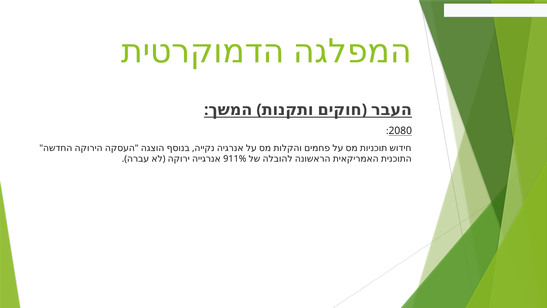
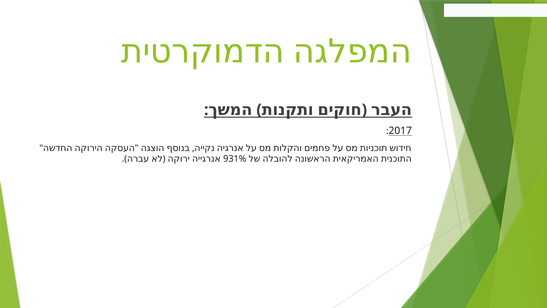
2080: 2080 -> 2017
911%: 911% -> 931%
